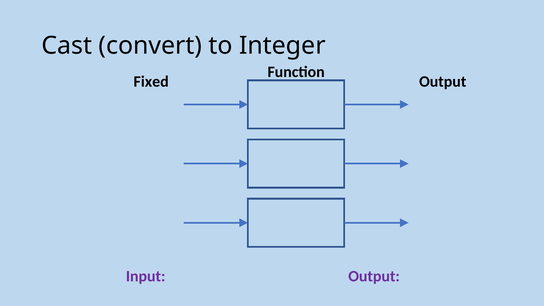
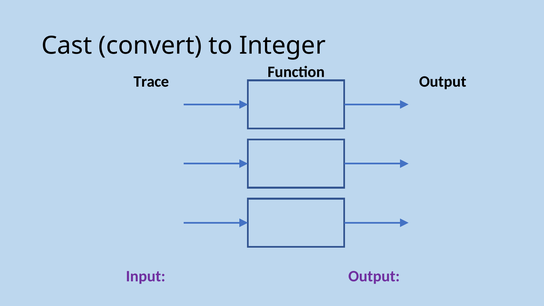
Fixed: Fixed -> Trace
